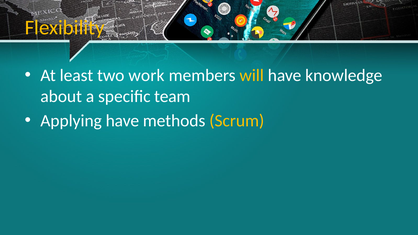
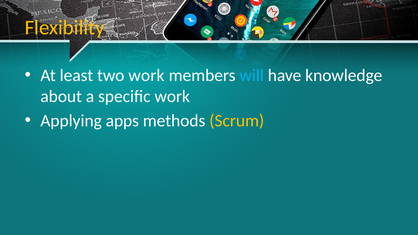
will colour: yellow -> light blue
specific team: team -> work
Applying have: have -> apps
